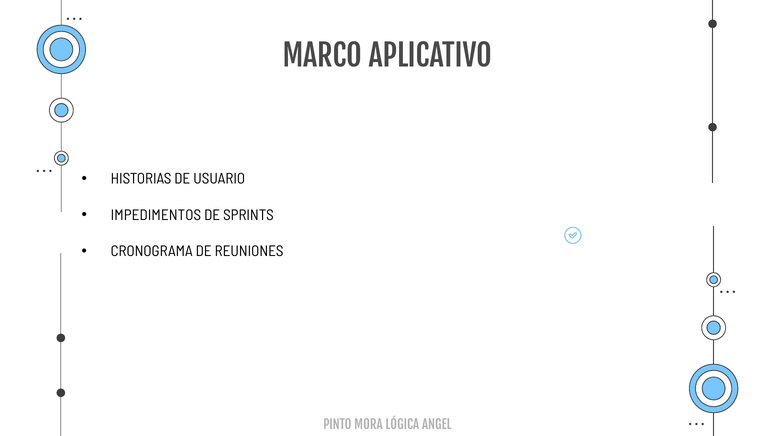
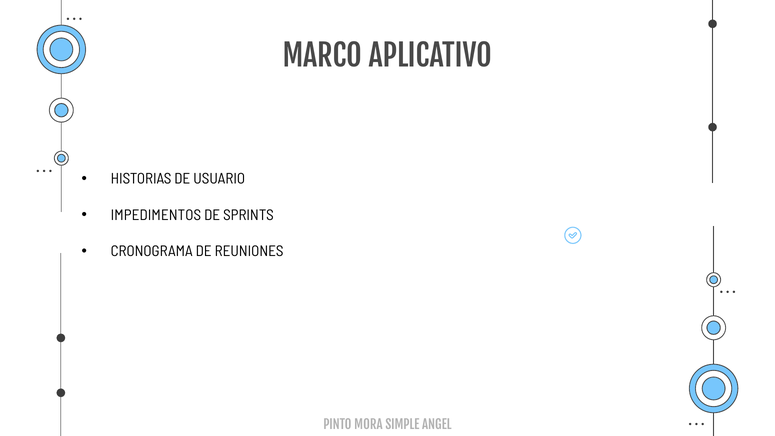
LÓGICA: LÓGICA -> SIMPLE
